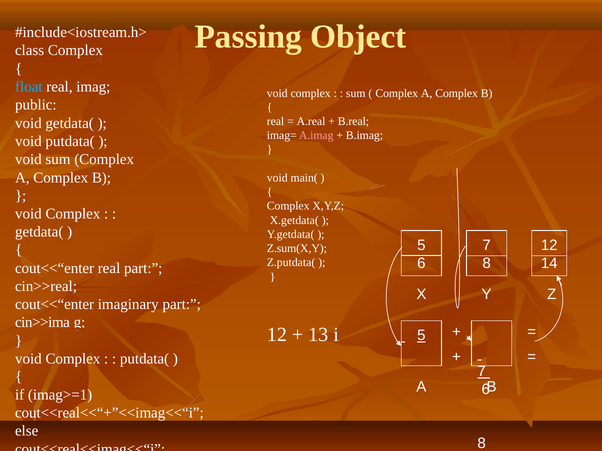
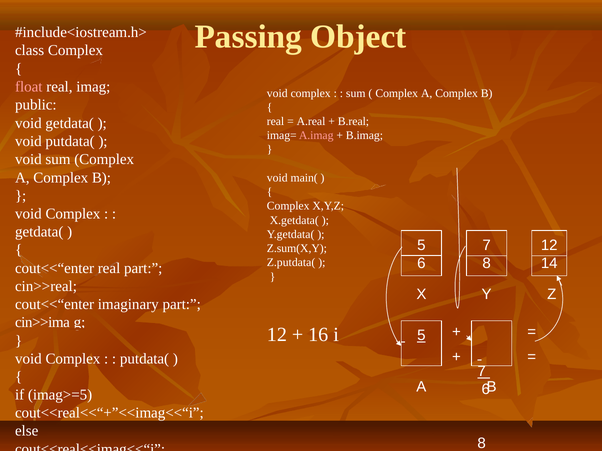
float colour: light blue -> pink
13: 13 -> 16
imag>=1: imag>=1 -> imag>=5
